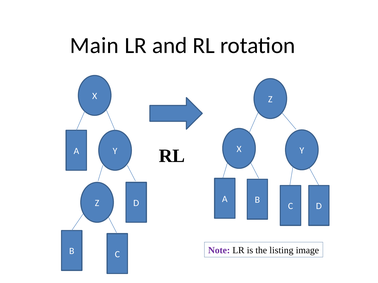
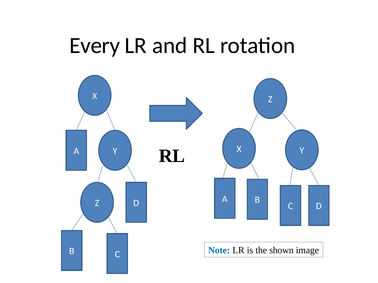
Main: Main -> Every
Note colour: purple -> blue
listing: listing -> shown
